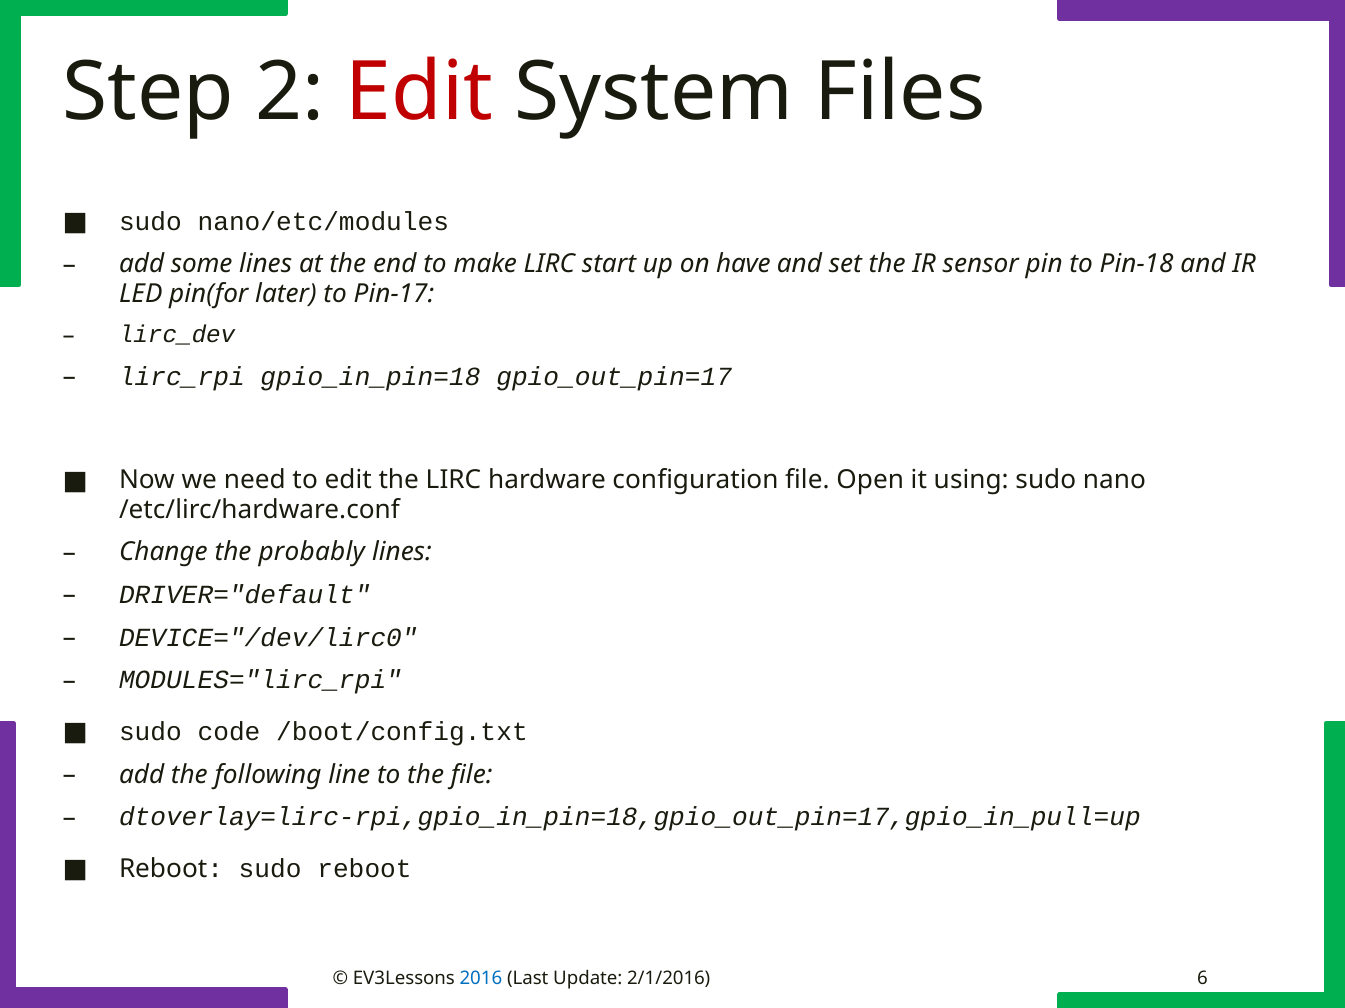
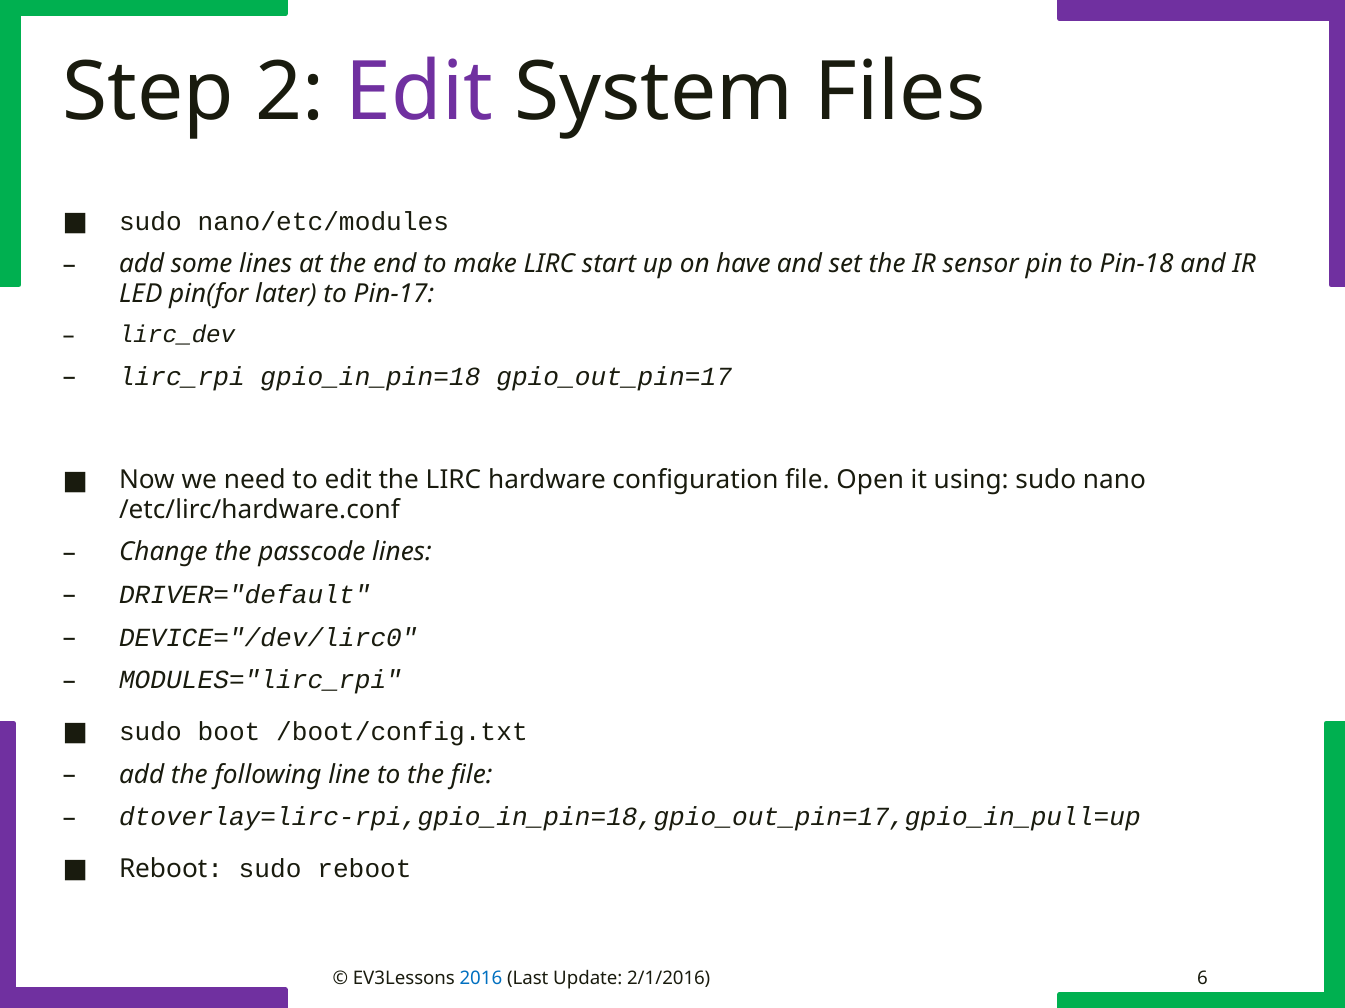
Edit at (419, 93) colour: red -> purple
probably: probably -> passcode
code: code -> boot
